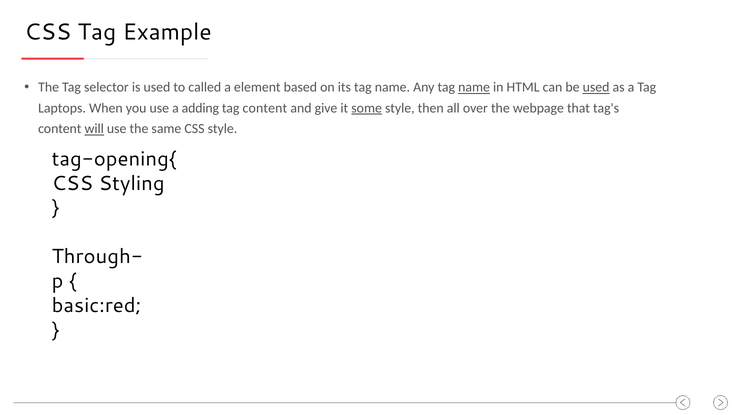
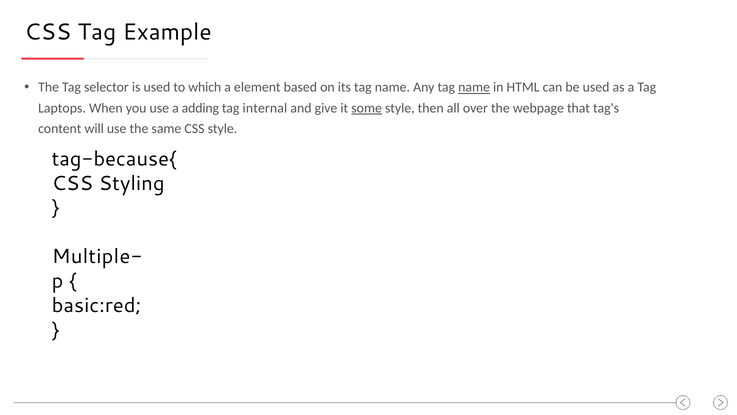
called: called -> which
used at (596, 87) underline: present -> none
tag content: content -> internal
will underline: present -> none
tag-opening{: tag-opening{ -> tag-because{
Through-: Through- -> Multiple-
